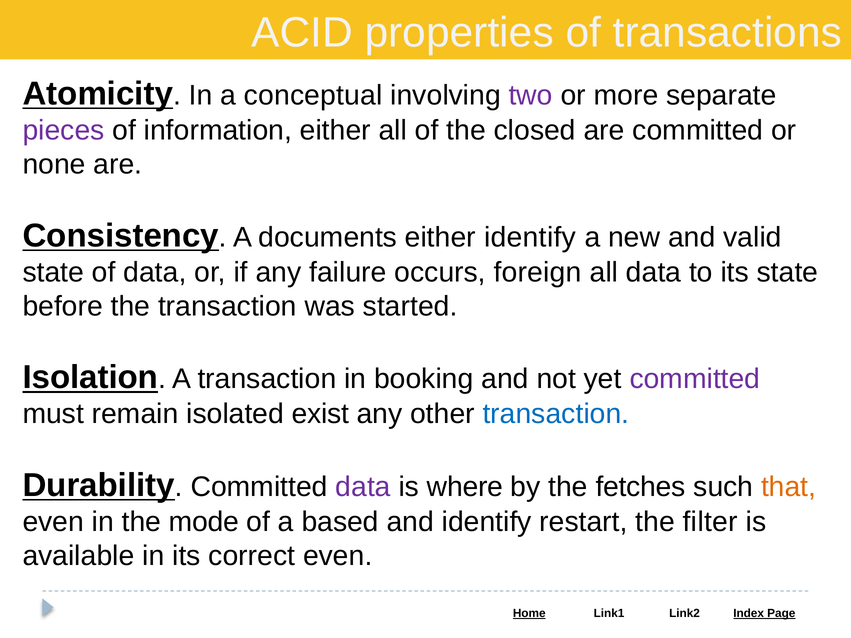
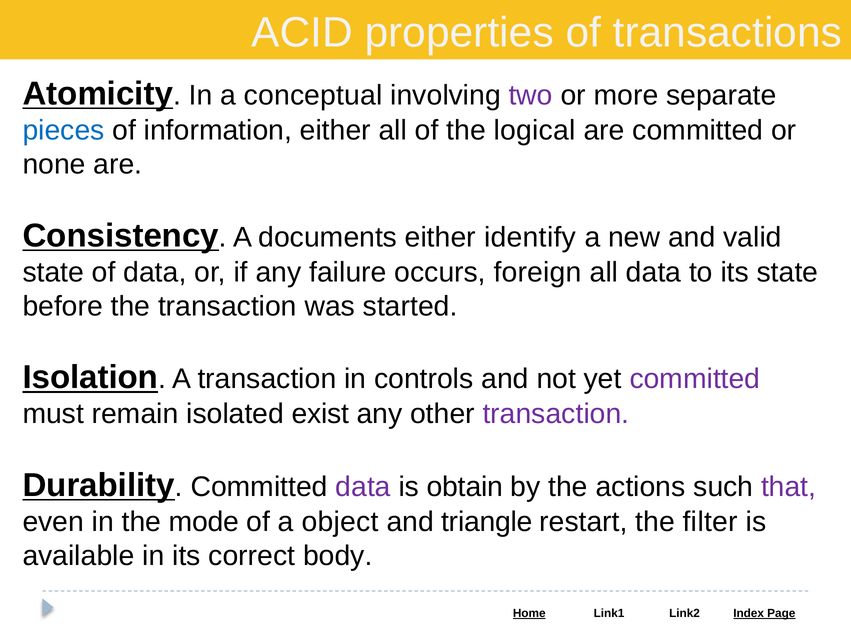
pieces colour: purple -> blue
closed: closed -> logical
booking: booking -> controls
transaction at (556, 414) colour: blue -> purple
where: where -> obtain
fetches: fetches -> actions
that colour: orange -> purple
based: based -> object
and identify: identify -> triangle
correct even: even -> body
